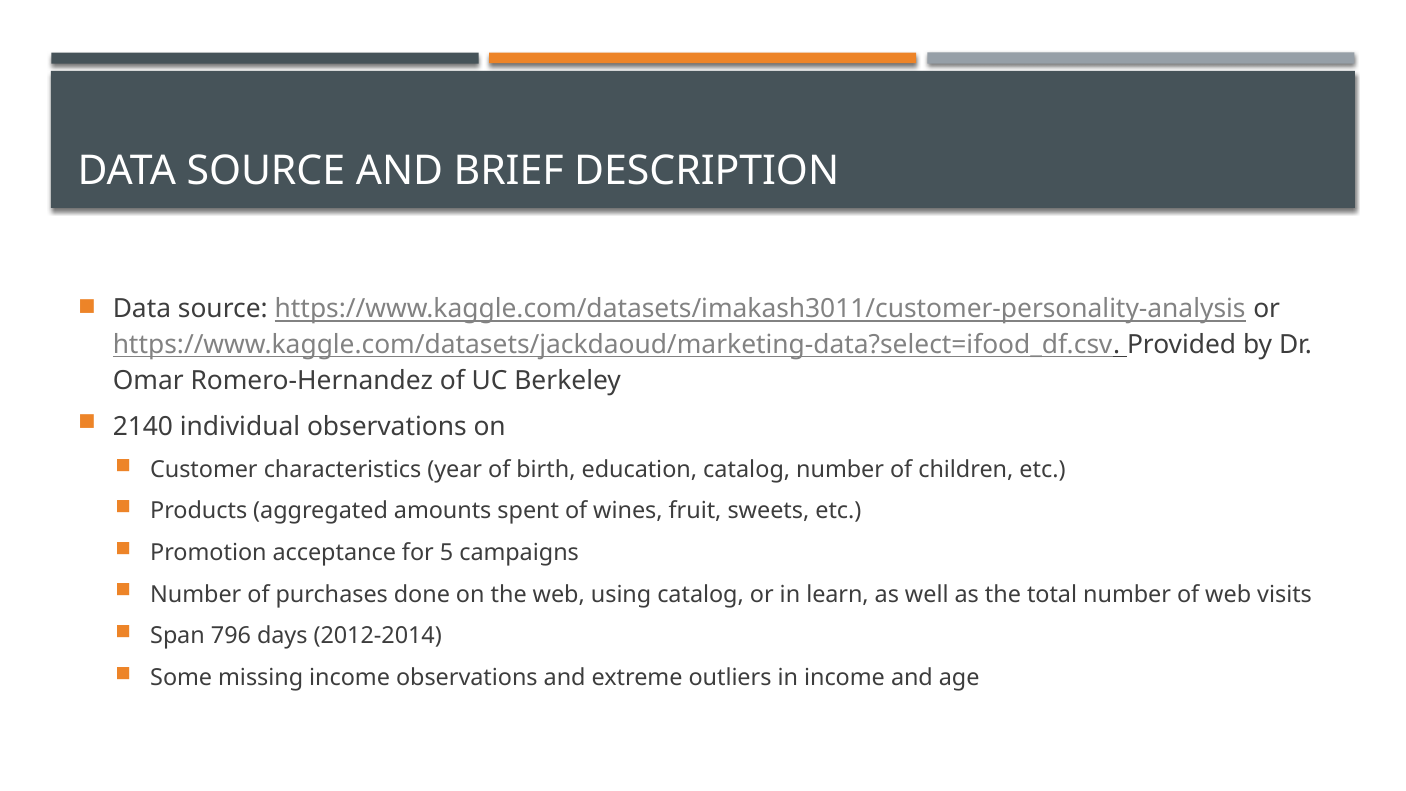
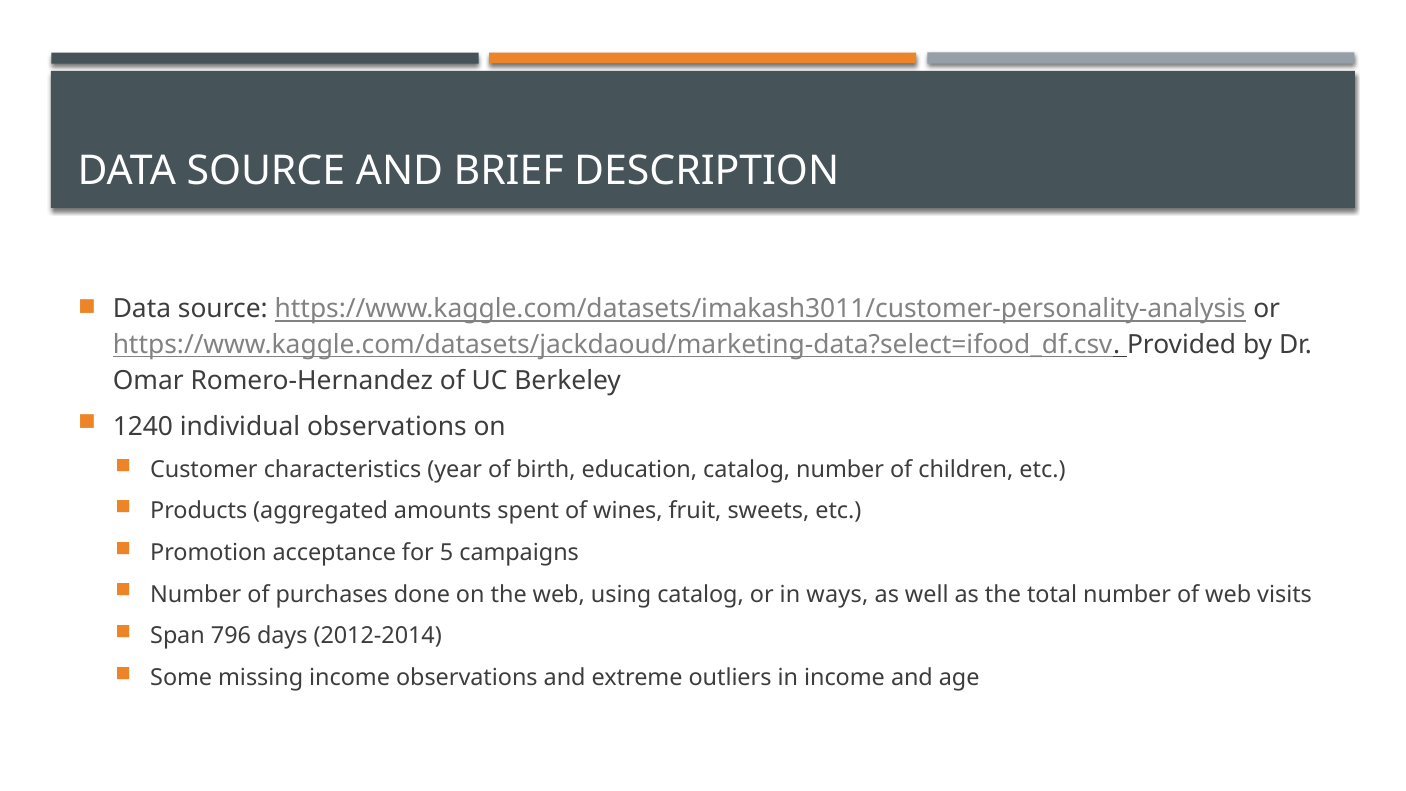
2140: 2140 -> 1240
learn: learn -> ways
